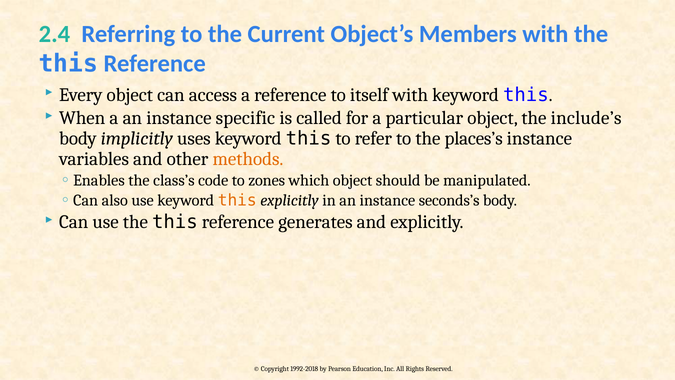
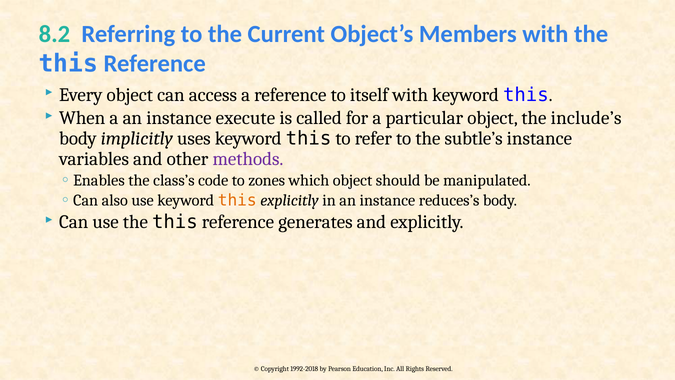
2.4: 2.4 -> 8.2
specific: specific -> execute
places’s: places’s -> subtle’s
methods colour: orange -> purple
seconds’s: seconds’s -> reduces’s
